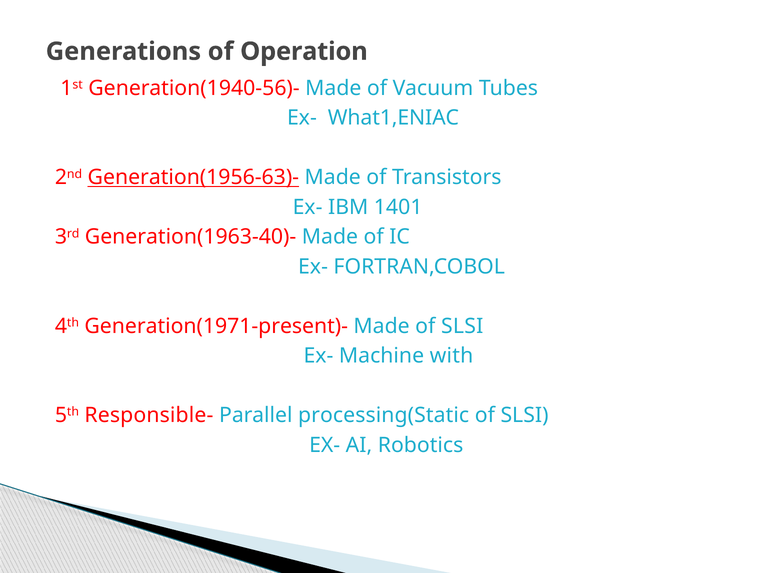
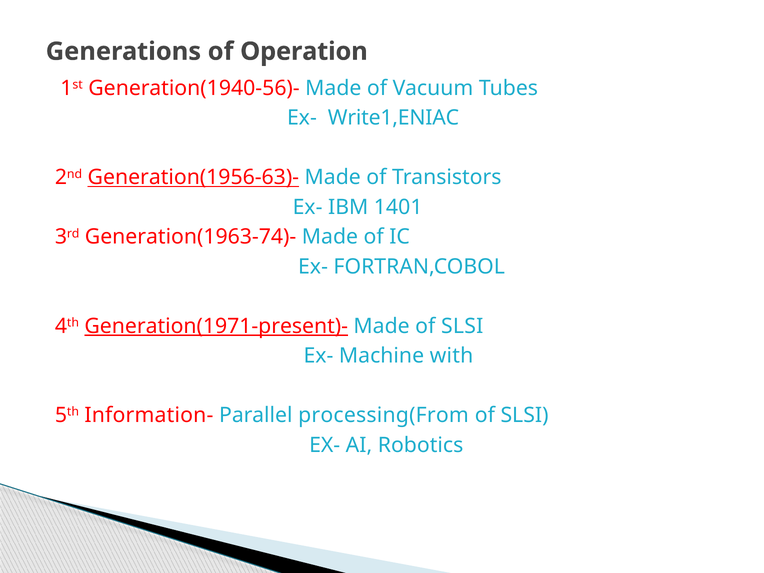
What1,ENIAC: What1,ENIAC -> Write1,ENIAC
Generation(1963-40)-: Generation(1963-40)- -> Generation(1963-74)-
Generation(1971-present)- underline: none -> present
Responsible-: Responsible- -> Information-
processing(Static: processing(Static -> processing(From
